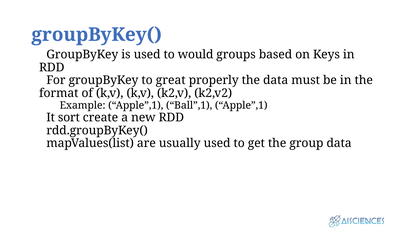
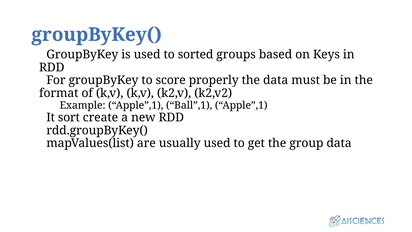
would: would -> sorted
great: great -> score
